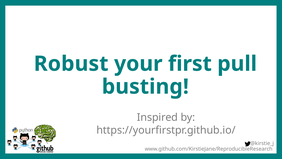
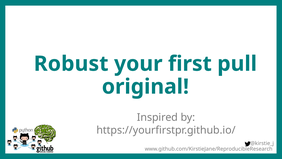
busting: busting -> original
